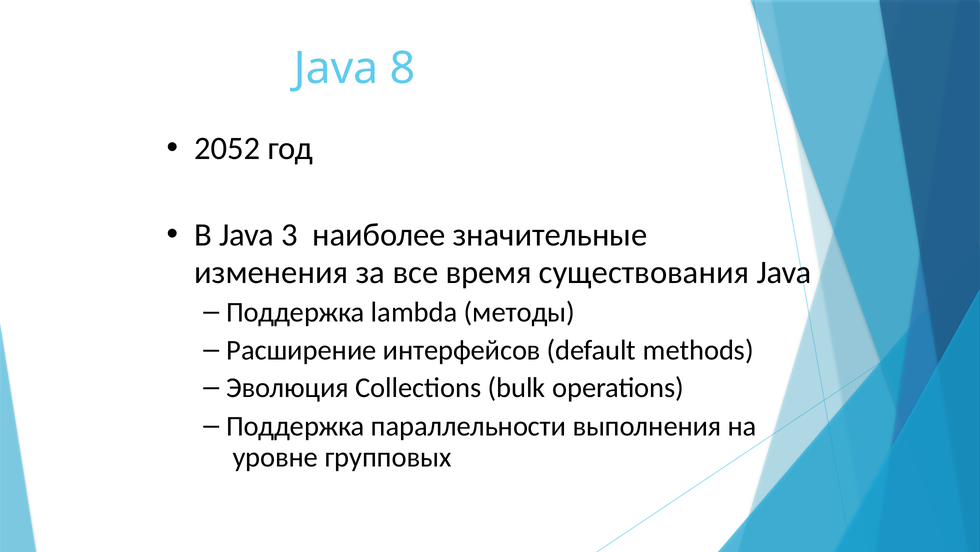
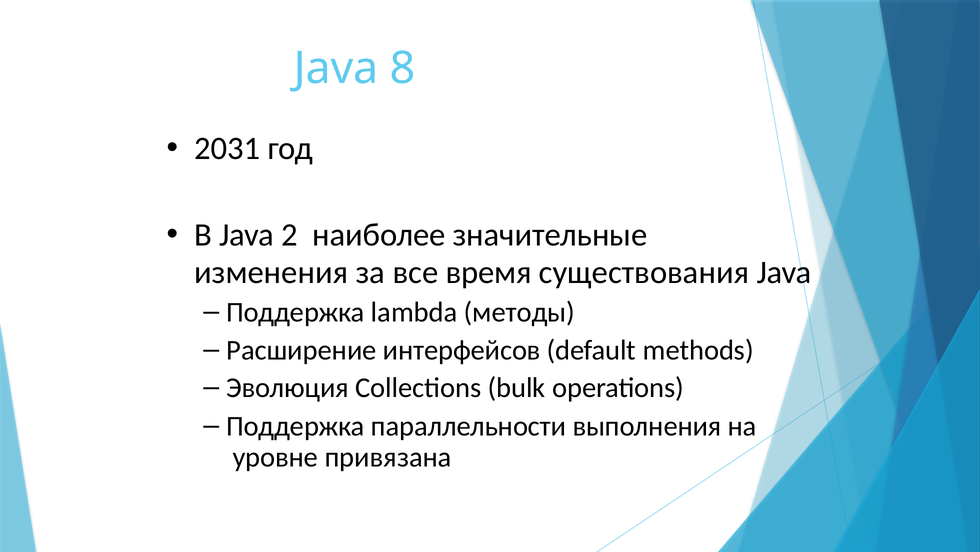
2052: 2052 -> 2031
3: 3 -> 2
групповых: групповых -> привязана
